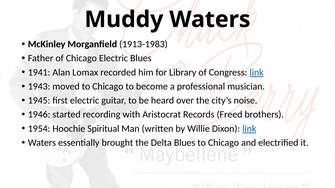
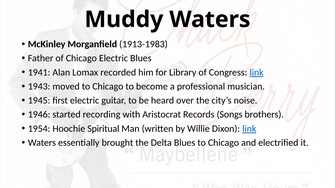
Freed: Freed -> Songs
